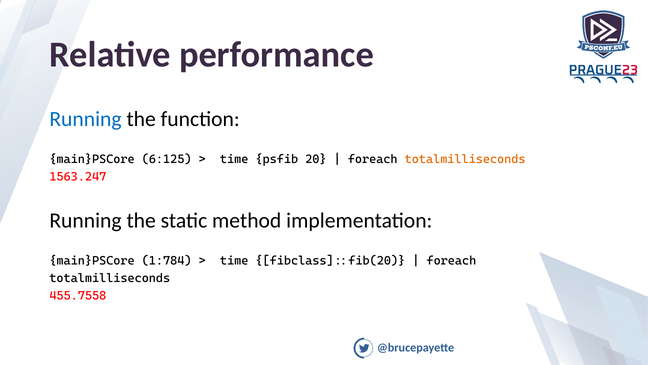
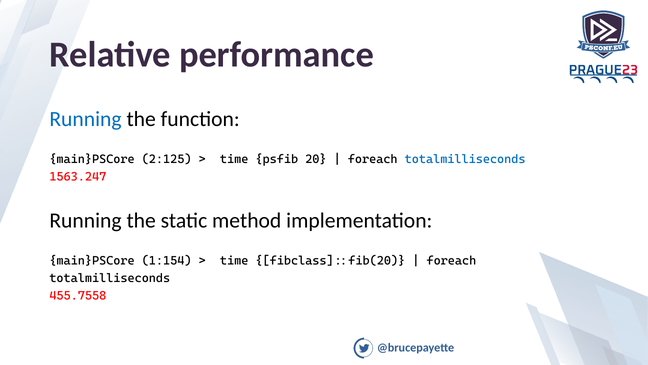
6:125: 6:125 -> 2:125
totalmilliseconds at (465, 159) colour: orange -> blue
1:784: 1:784 -> 1:154
